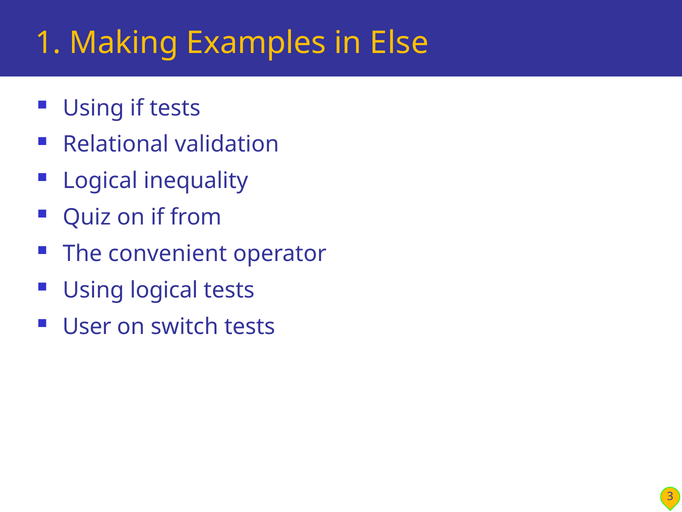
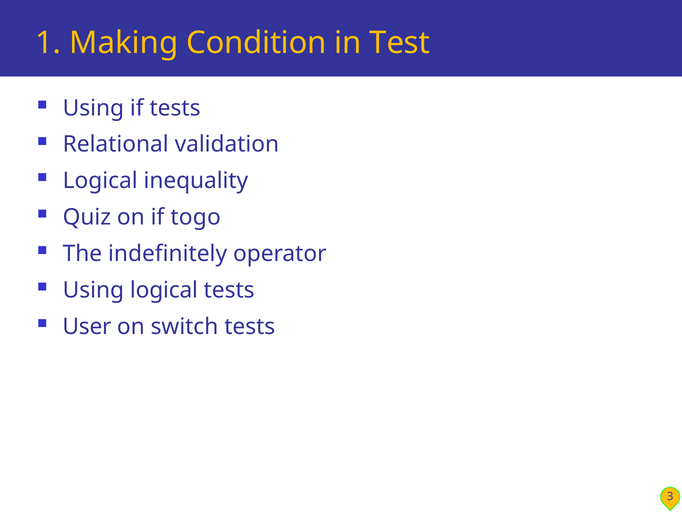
Examples: Examples -> Condition
Else: Else -> Test
from: from -> togo
convenient: convenient -> indefinitely
